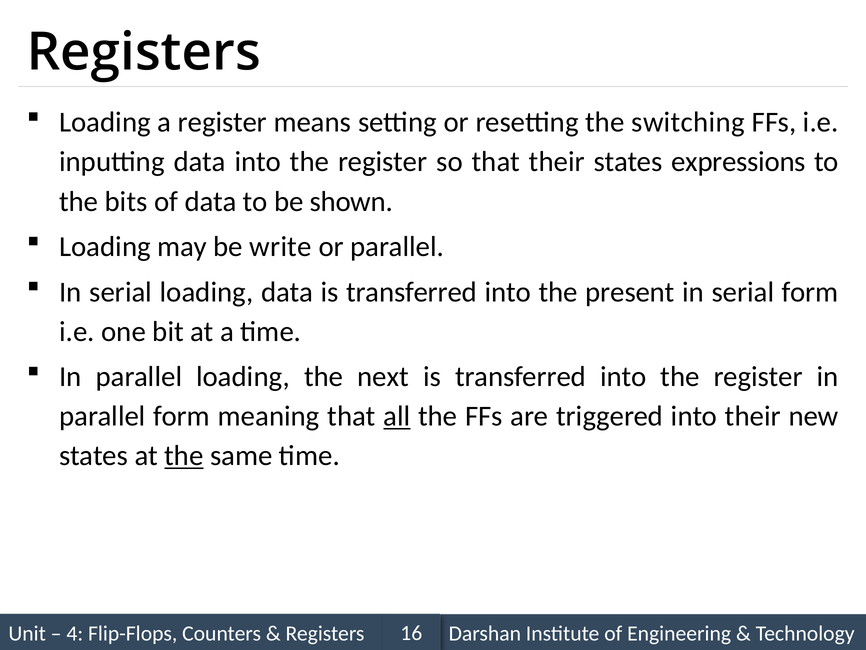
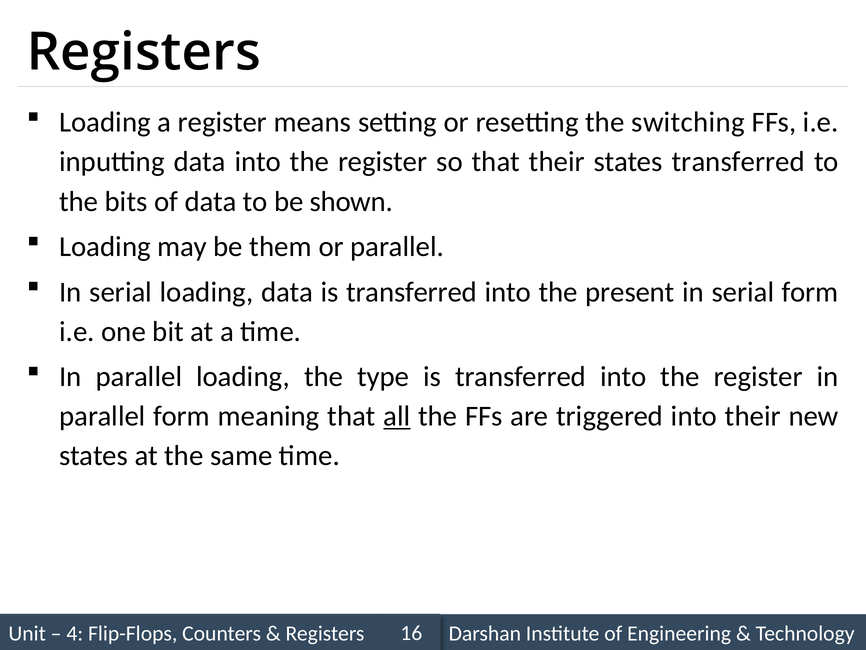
states expressions: expressions -> transferred
write: write -> them
next: next -> type
the at (184, 455) underline: present -> none
